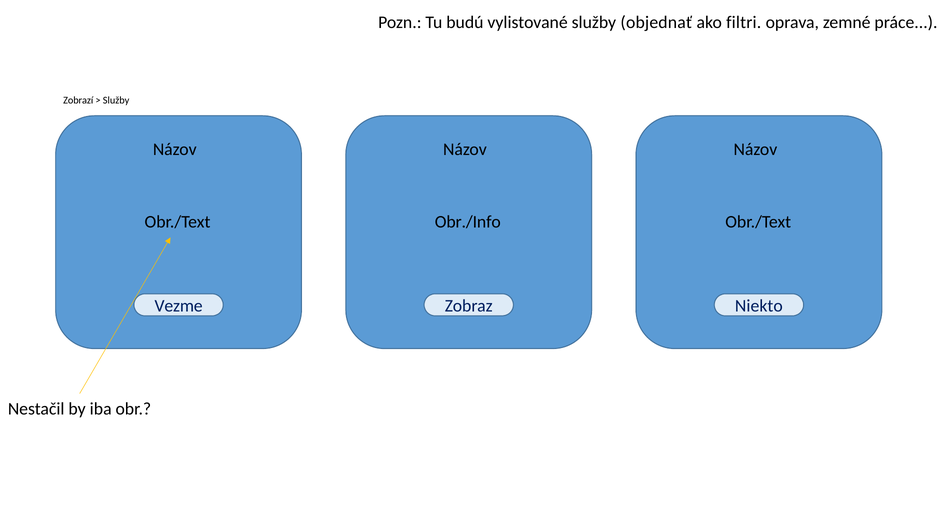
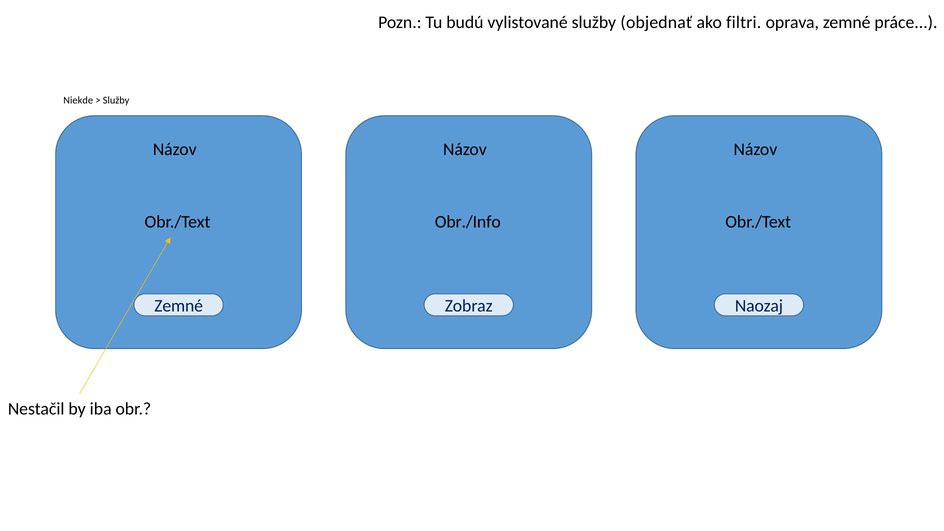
Zobrazí: Zobrazí -> Niekde
Vezme at (179, 306): Vezme -> Zemné
Niekto: Niekto -> Naozaj
